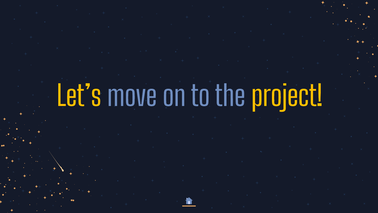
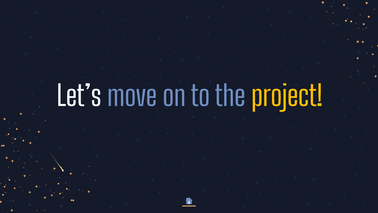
Let’s colour: yellow -> white
